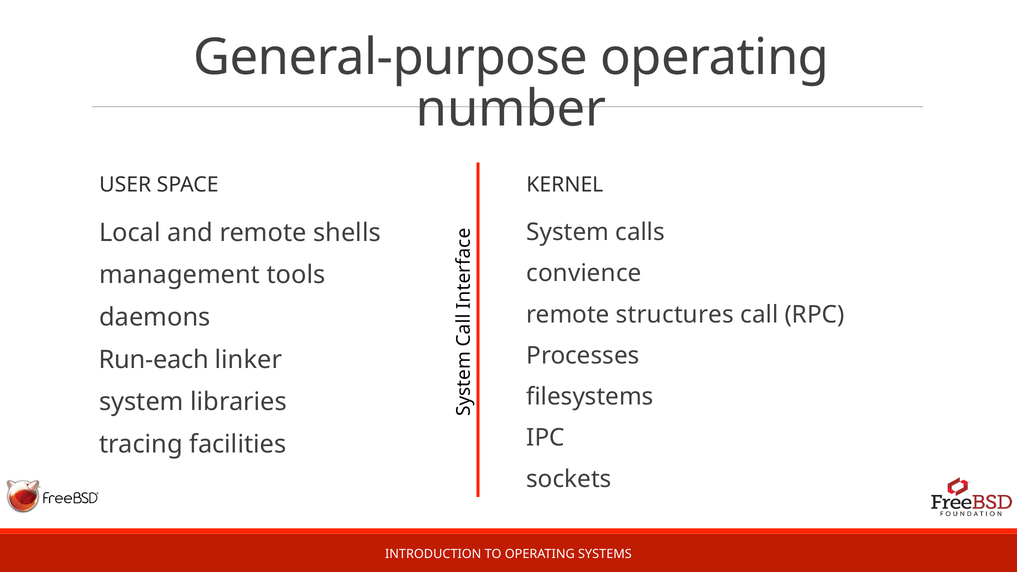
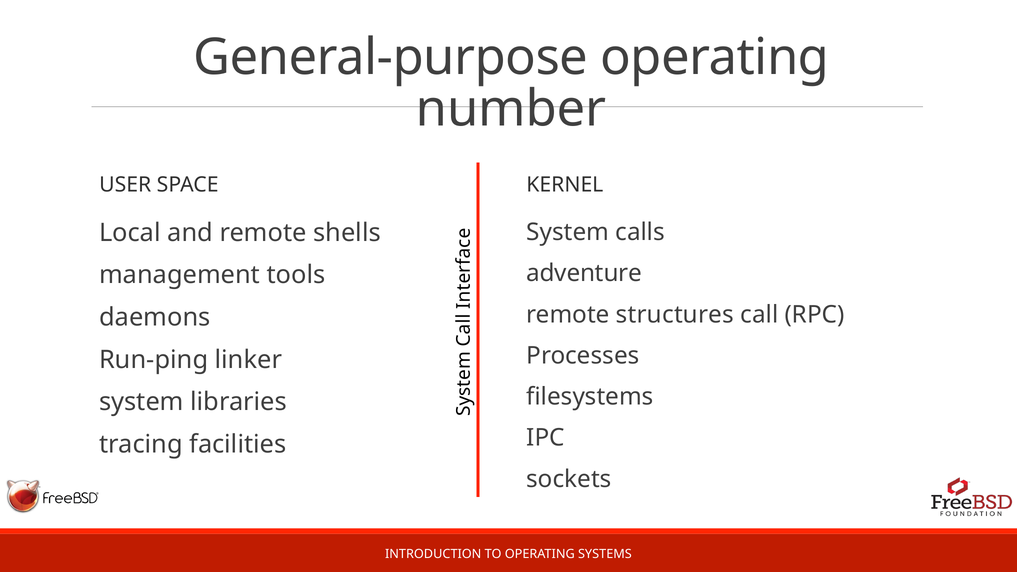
convience: convience -> adventure
Run-each: Run-each -> Run-ping
